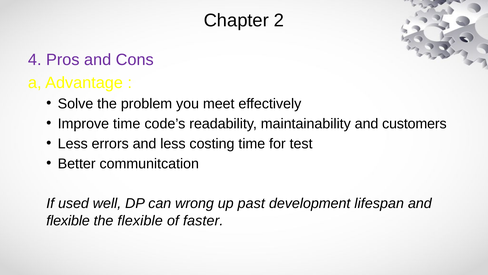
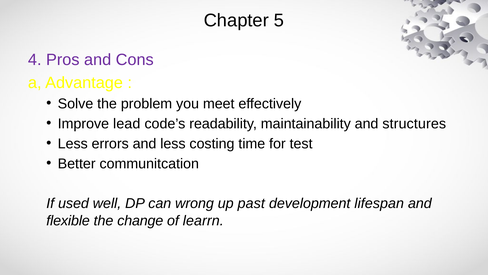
2: 2 -> 5
Improve time: time -> lead
customers: customers -> structures
the flexible: flexible -> change
faster: faster -> learrn
